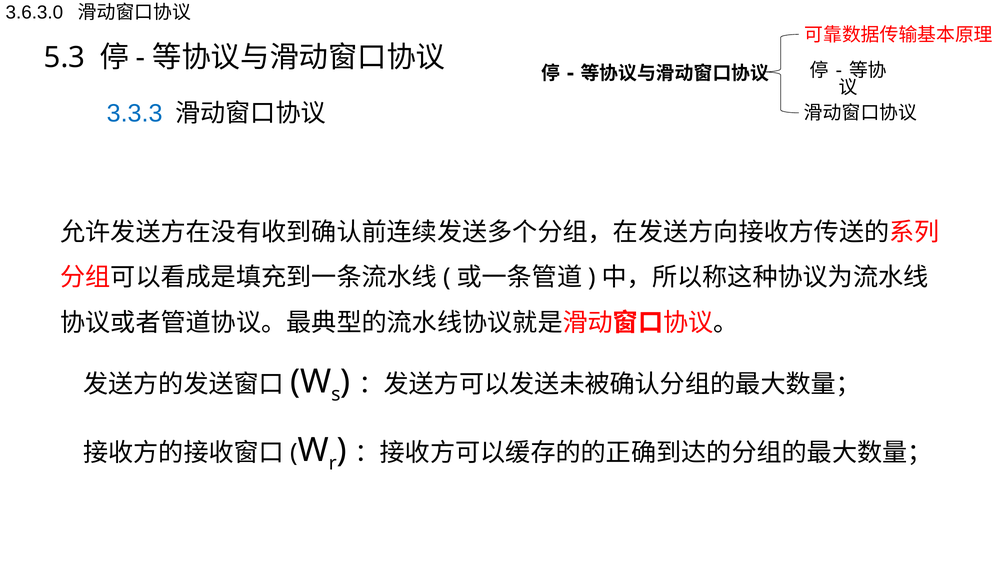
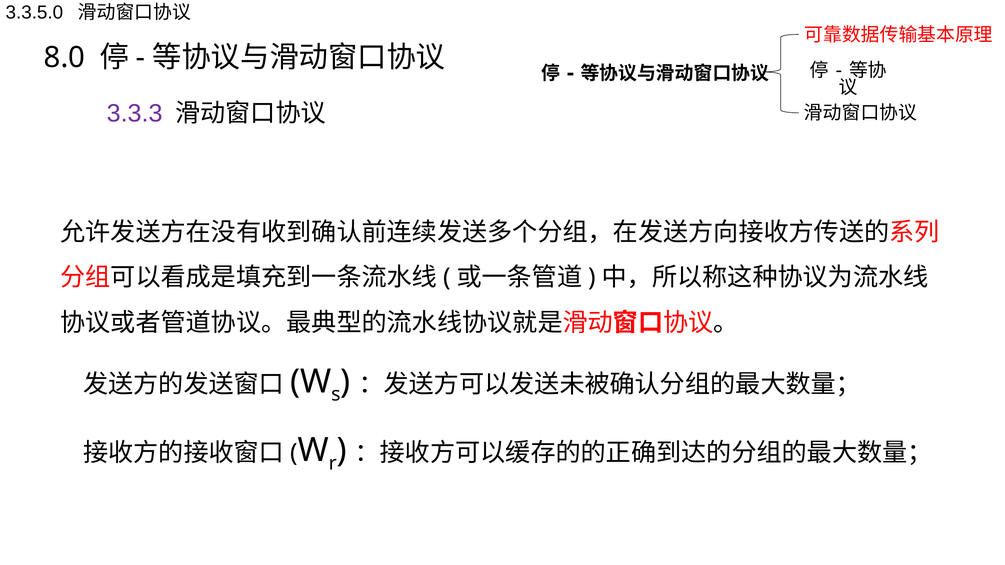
3.6.3.0: 3.6.3.0 -> 3.3.5.0
5.3: 5.3 -> 8.0
3.3.3 colour: blue -> purple
